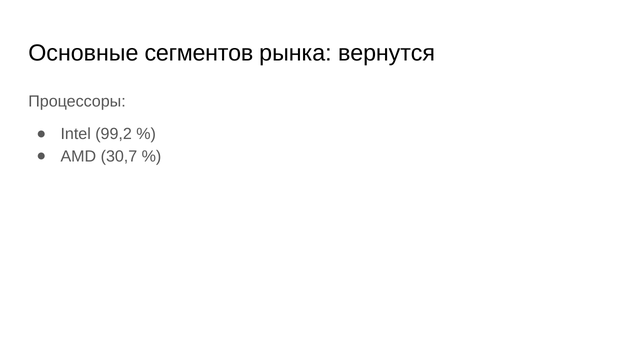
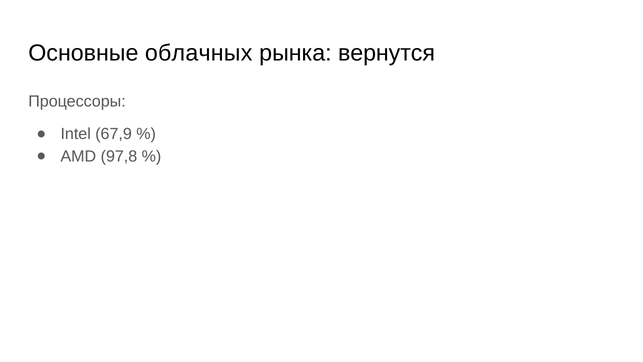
сегментов: сегментов -> облачных
99,2: 99,2 -> 67,9
30,7: 30,7 -> 97,8
